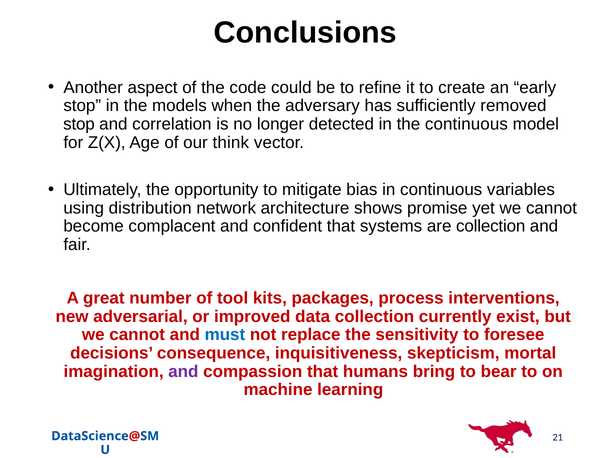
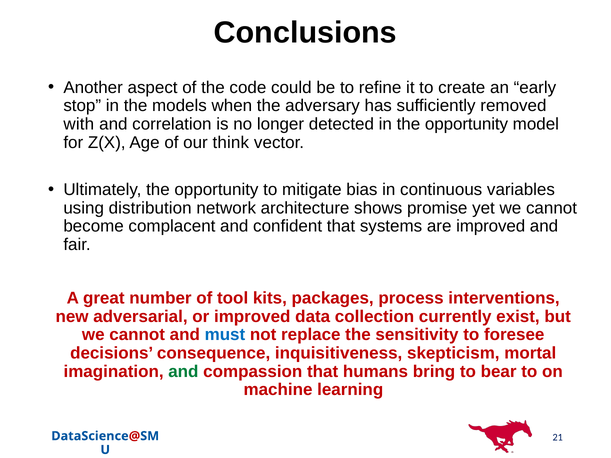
stop at (79, 124): stop -> with
in the continuous: continuous -> opportunity
are collection: collection -> improved
and at (183, 372) colour: purple -> green
